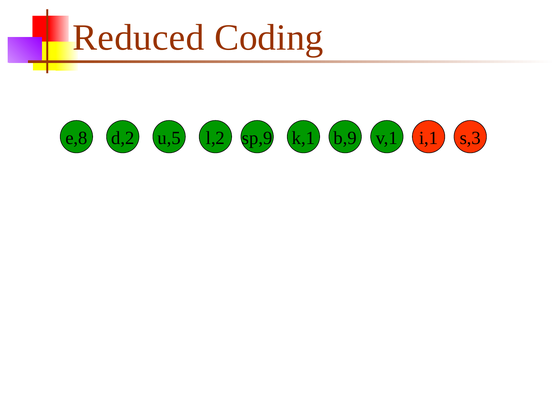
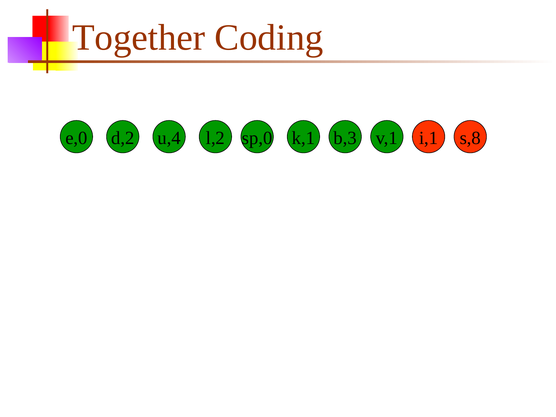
Reduced: Reduced -> Together
e,8: e,8 -> e,0
u,5: u,5 -> u,4
sp,9: sp,9 -> sp,0
b,9: b,9 -> b,3
s,3: s,3 -> s,8
